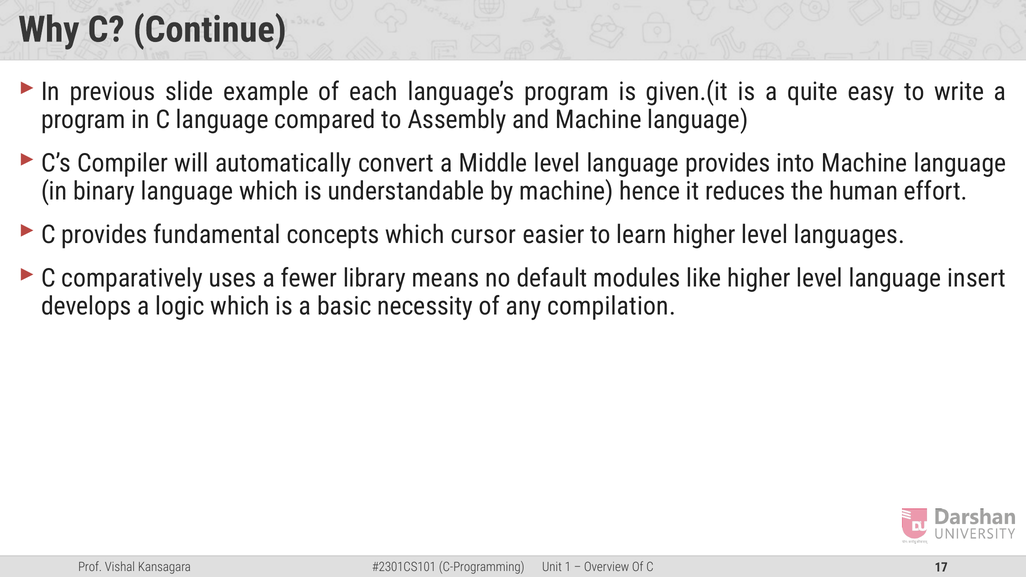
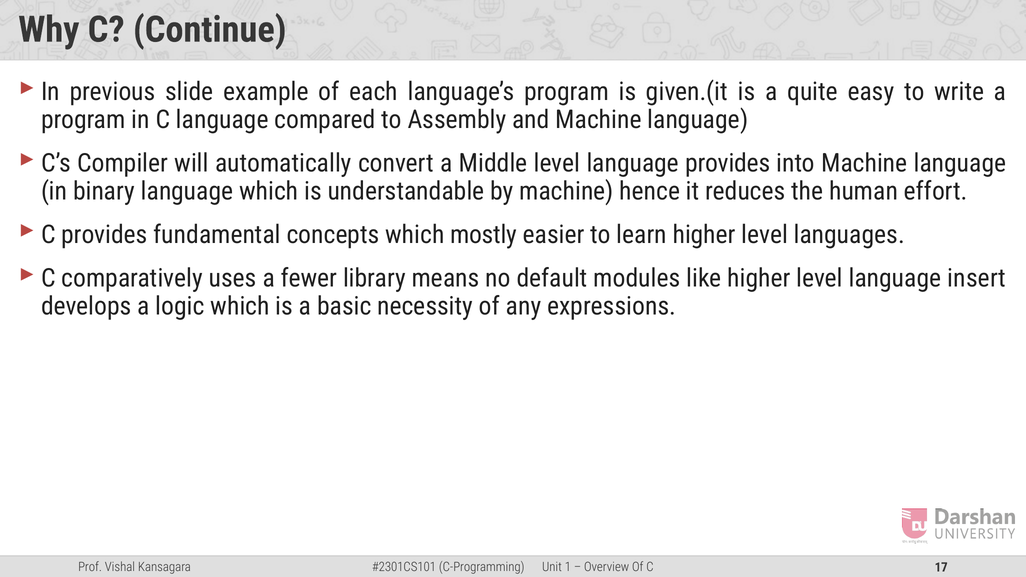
cursor: cursor -> mostly
compilation: compilation -> expressions
